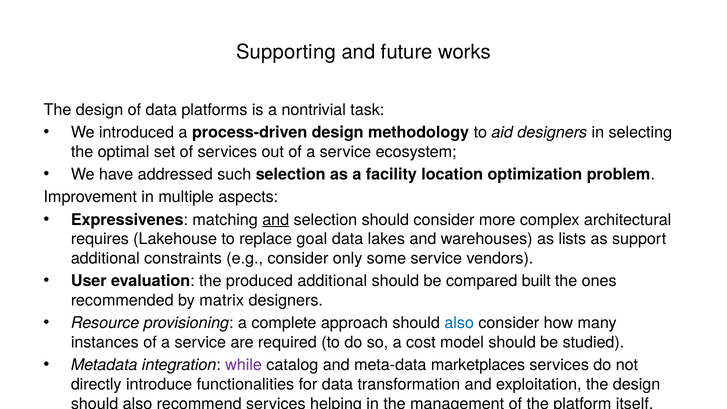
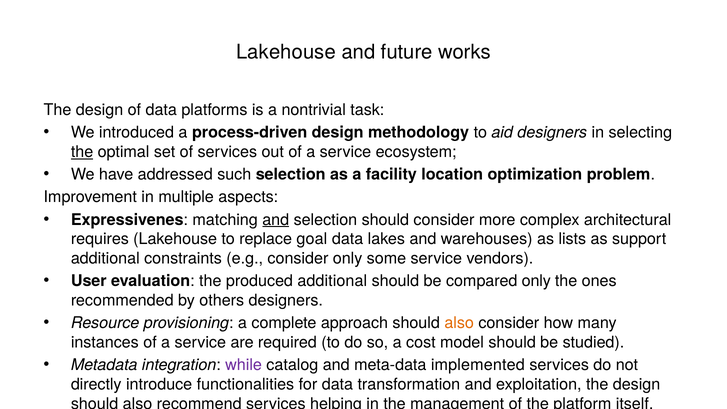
Supporting at (286, 52): Supporting -> Lakehouse
the at (82, 152) underline: none -> present
compared built: built -> only
matrix: matrix -> others
also at (459, 323) colour: blue -> orange
marketplaces: marketplaces -> implemented
